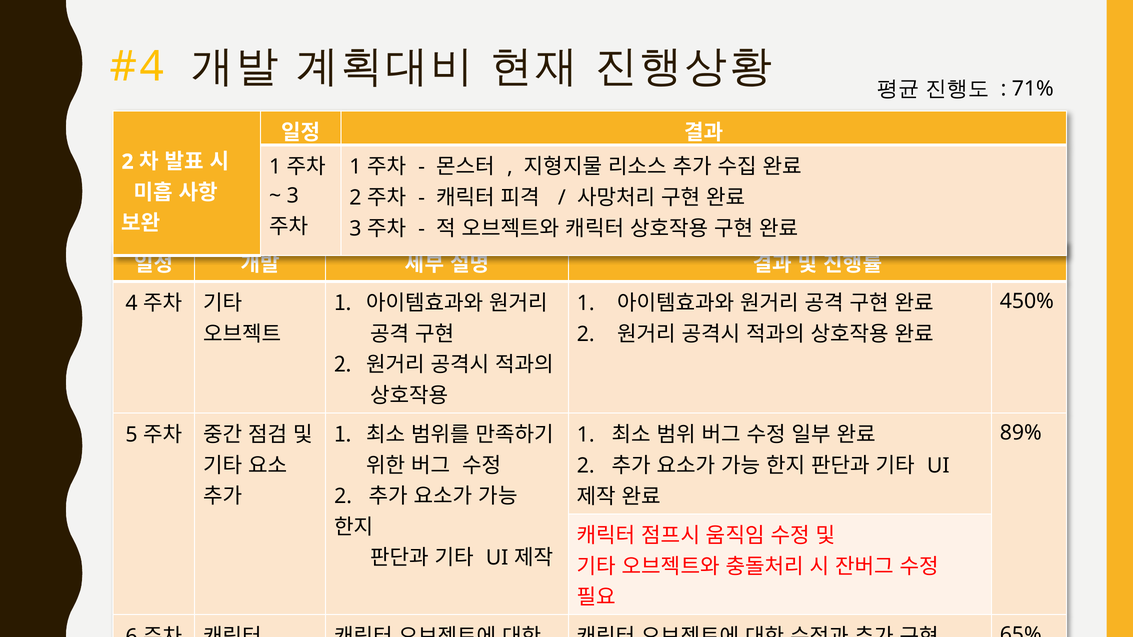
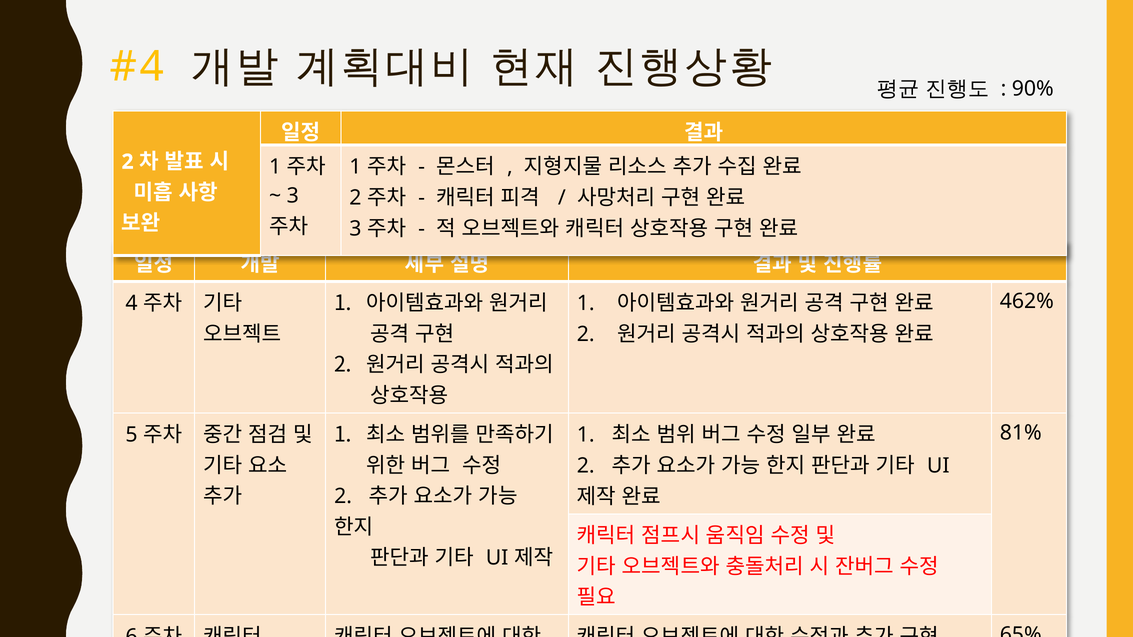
71%: 71% -> 90%
450%: 450% -> 462%
89%: 89% -> 81%
